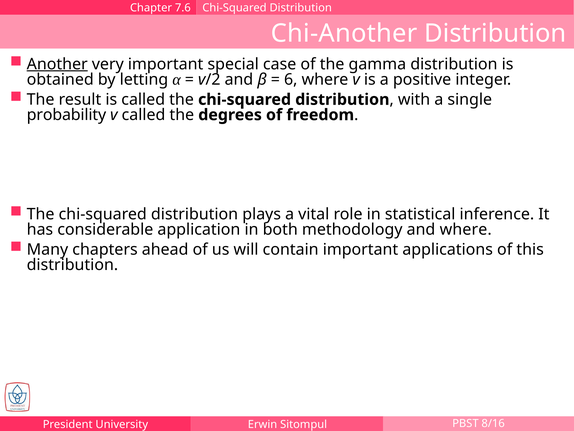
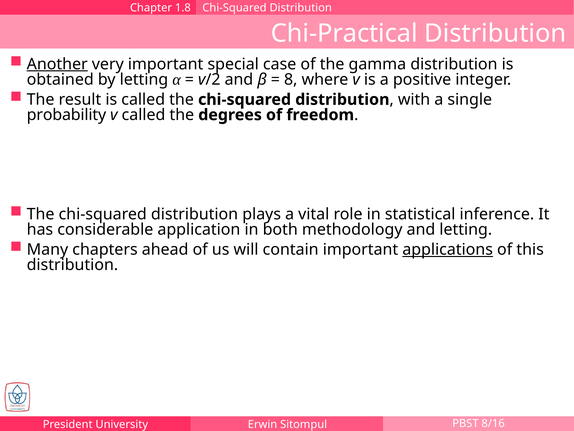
7.6: 7.6 -> 1.8
Chi-Another: Chi-Another -> Chi-Practical
6: 6 -> 8
and where: where -> letting
applications underline: none -> present
